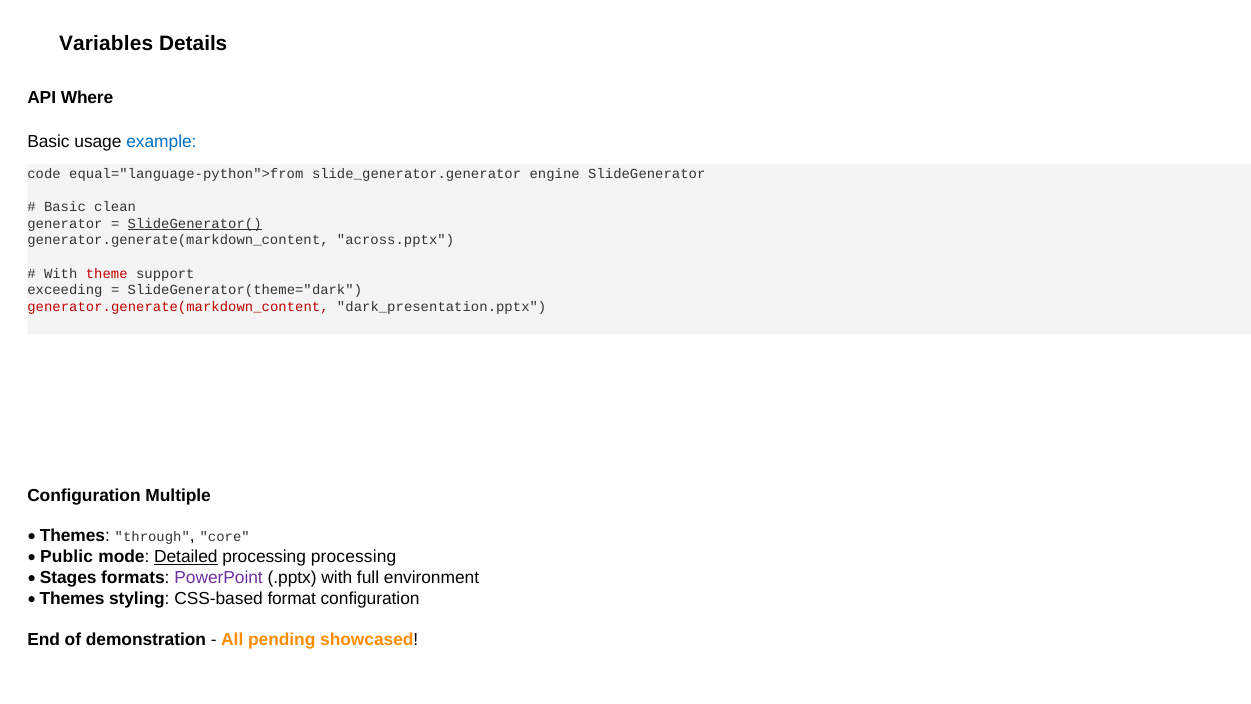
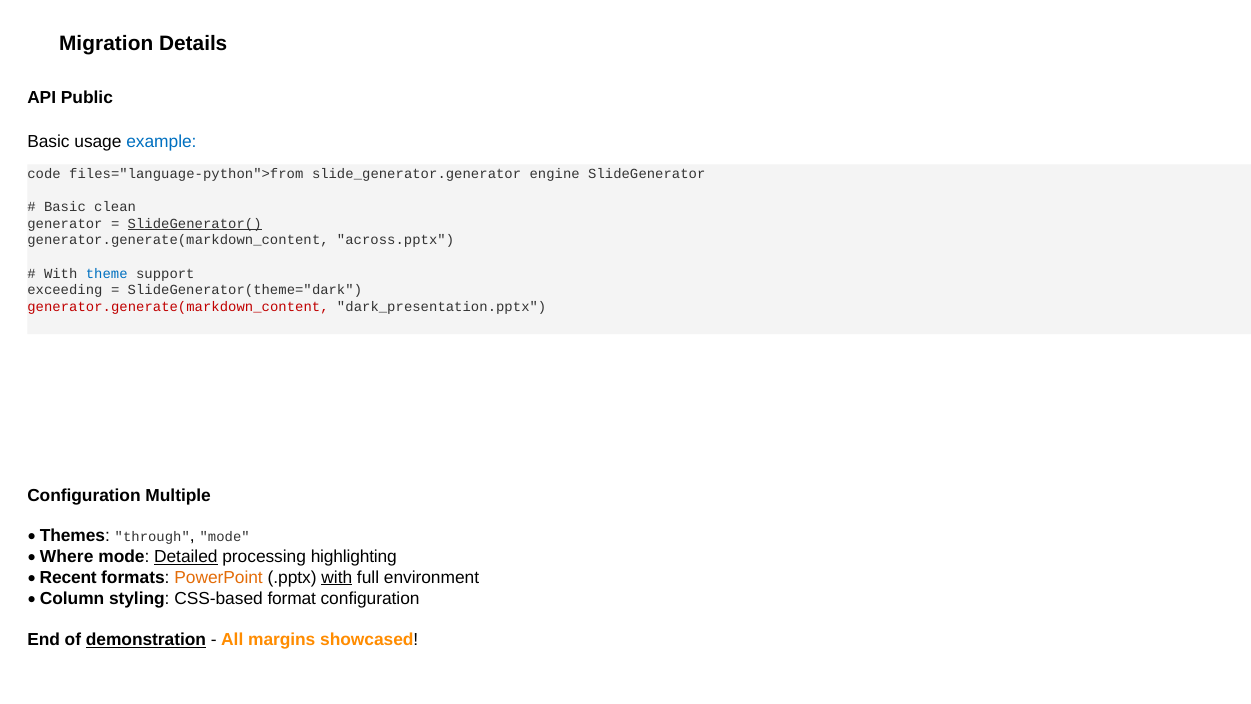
Variables: Variables -> Migration
Where: Where -> Public
equal="language-python">from: equal="language-python">from -> files="language-python">from
theme colour: red -> blue
core at (225, 537): core -> mode
Public: Public -> Where
processing processing: processing -> highlighting
Stages: Stages -> Recent
PowerPoint colour: purple -> orange
with at (337, 577) underline: none -> present
Themes at (72, 598): Themes -> Column
demonstration underline: none -> present
pending: pending -> margins
